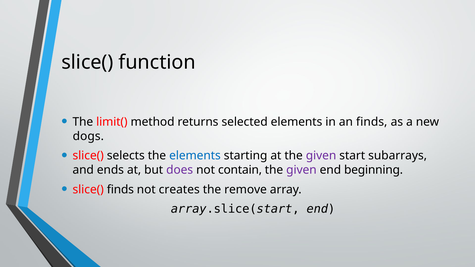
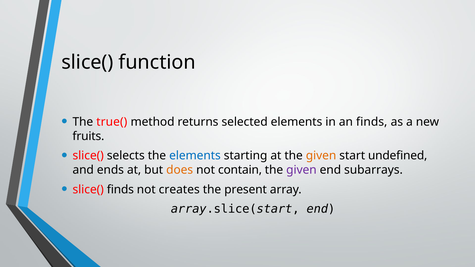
limit(: limit( -> true(
dogs: dogs -> fruits
given at (321, 156) colour: purple -> orange
subarrays: subarrays -> undefined
does colour: purple -> orange
beginning: beginning -> subarrays
remove: remove -> present
